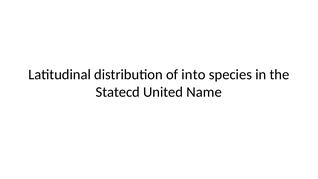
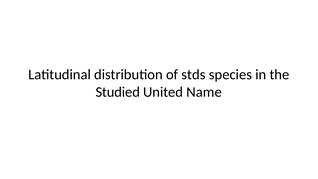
into: into -> stds
Statecd: Statecd -> Studied
